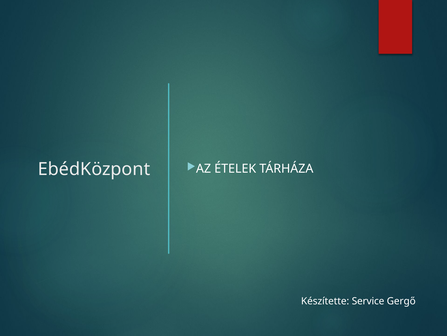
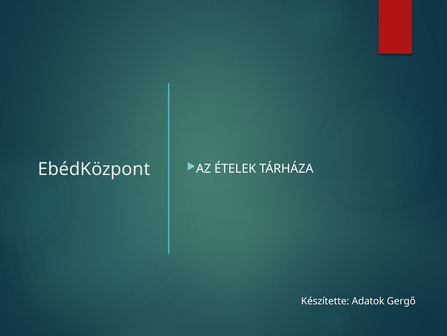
Service: Service -> Adatok
